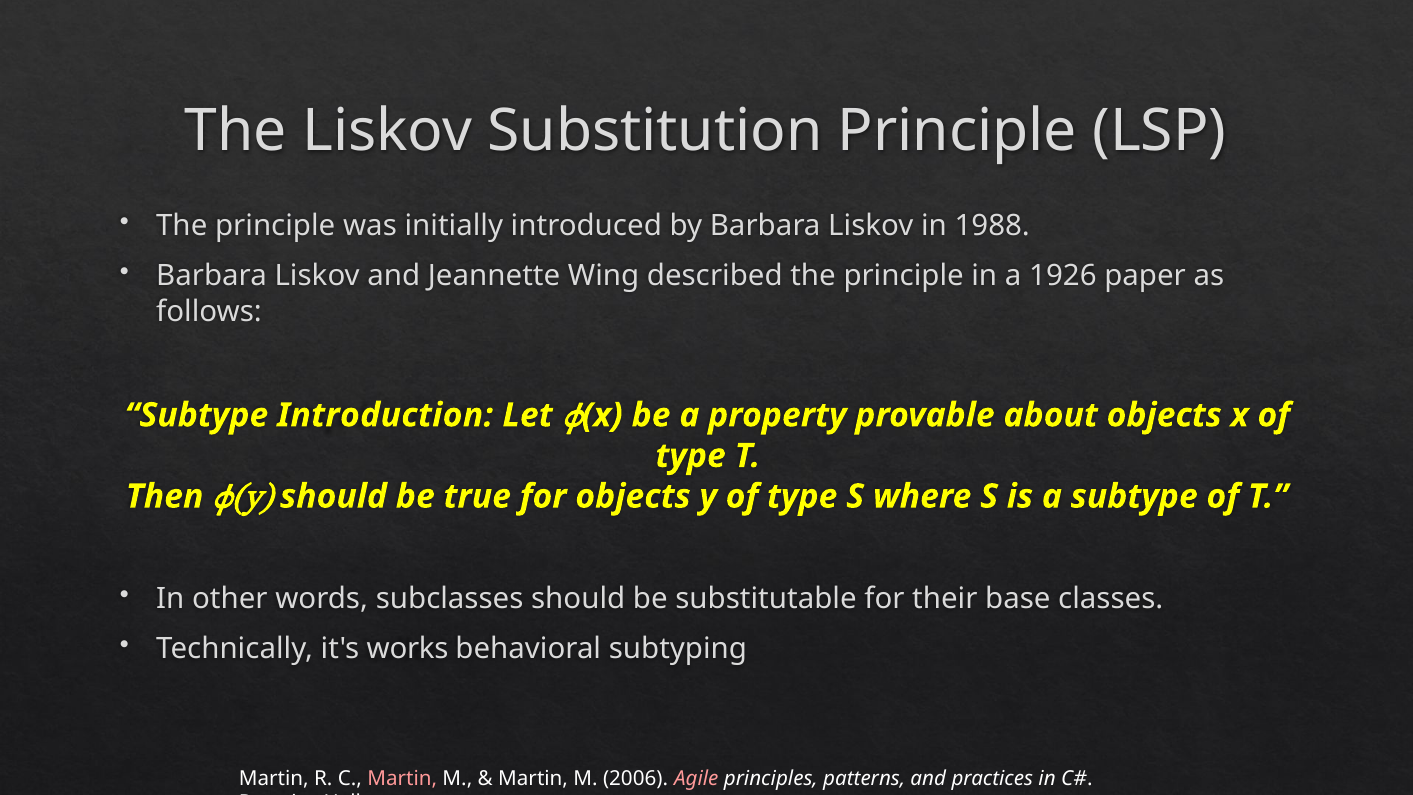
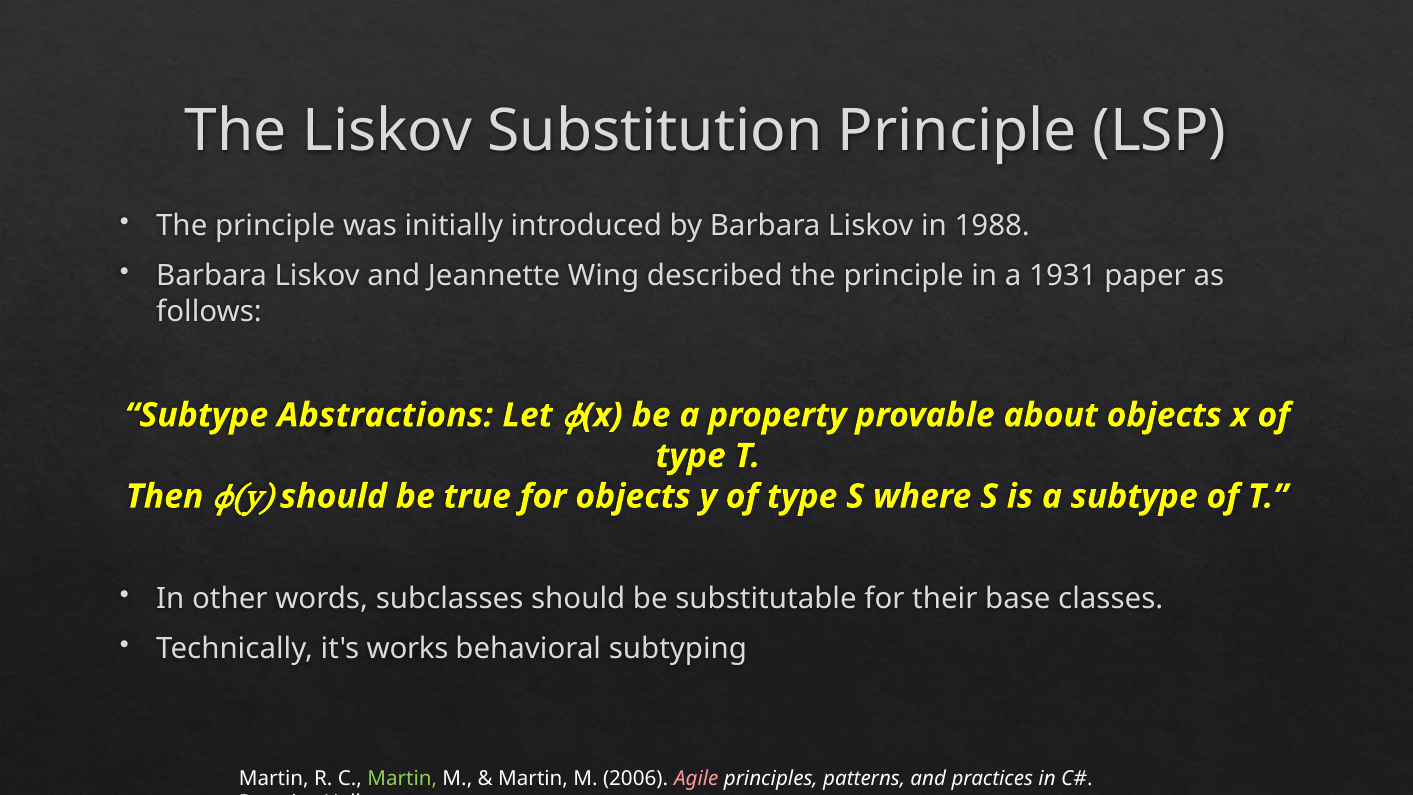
1926: 1926 -> 1931
Introduction: Introduction -> Abstractions
Martin at (402, 778) colour: pink -> light green
